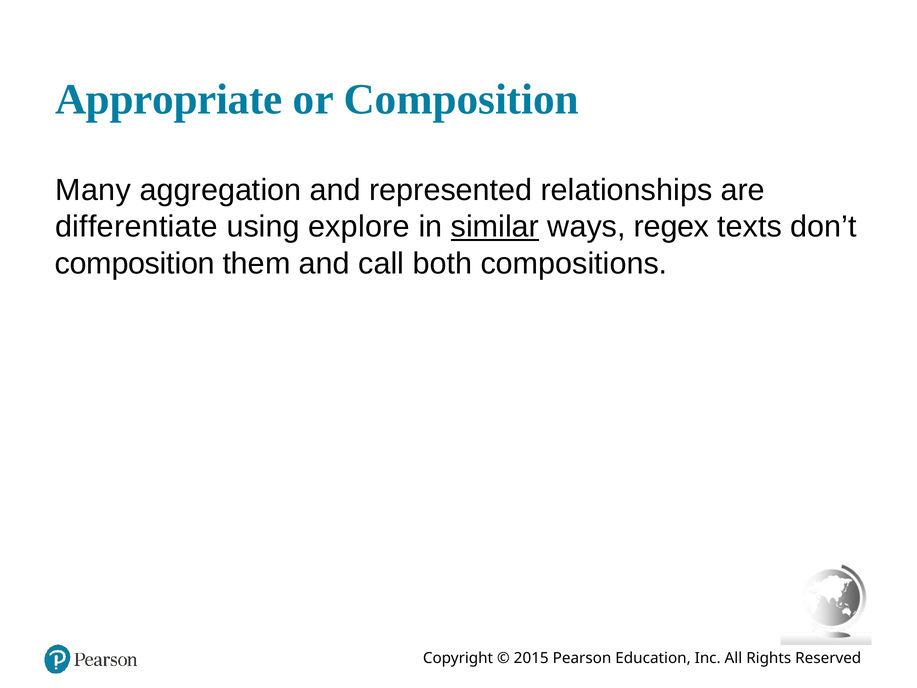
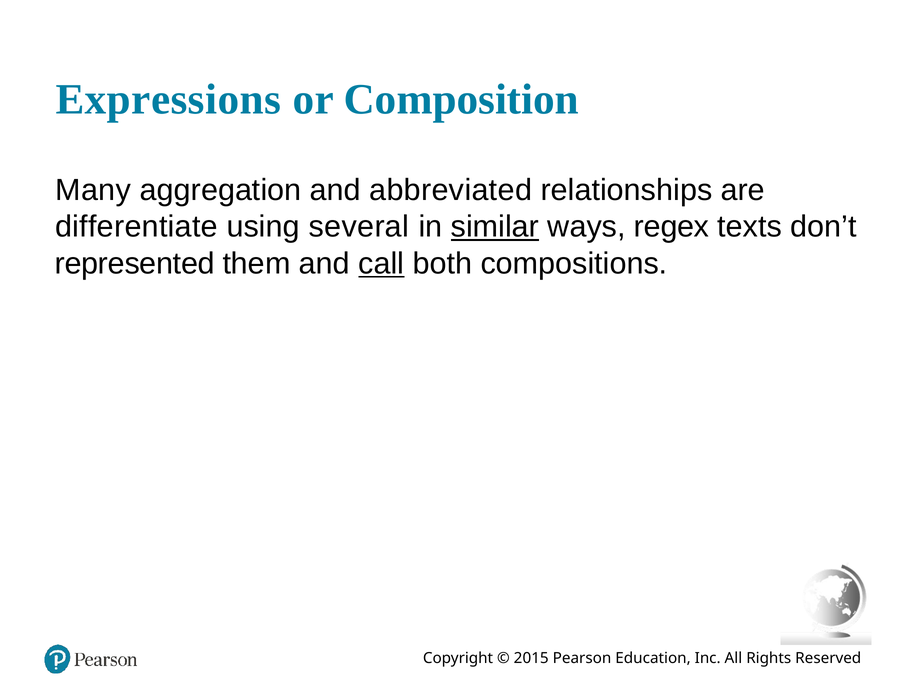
Appropriate: Appropriate -> Expressions
represented: represented -> abbreviated
explore: explore -> several
composition at (135, 263): composition -> represented
call underline: none -> present
